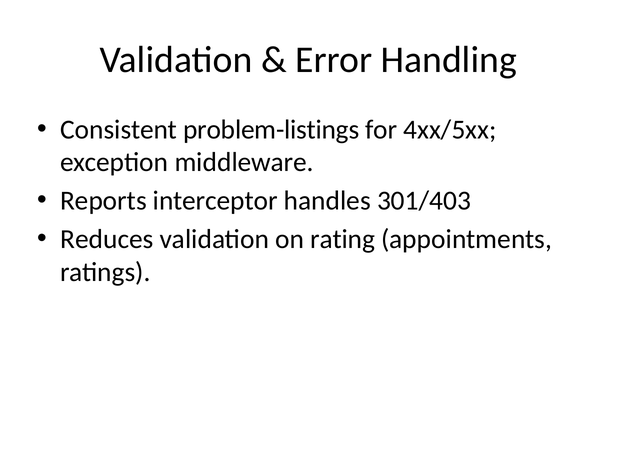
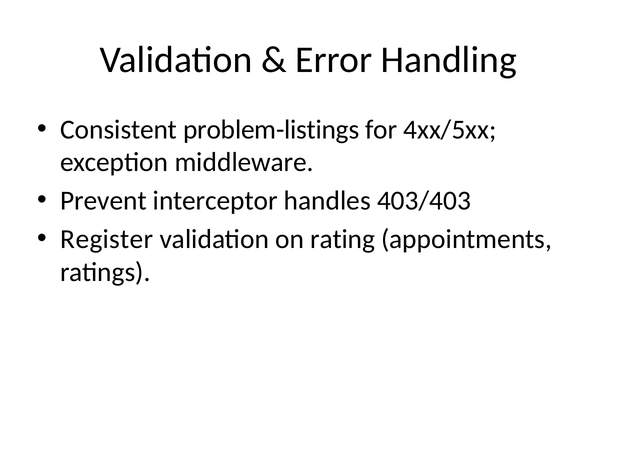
Reports: Reports -> Prevent
301/403: 301/403 -> 403/403
Reduces: Reduces -> Register
